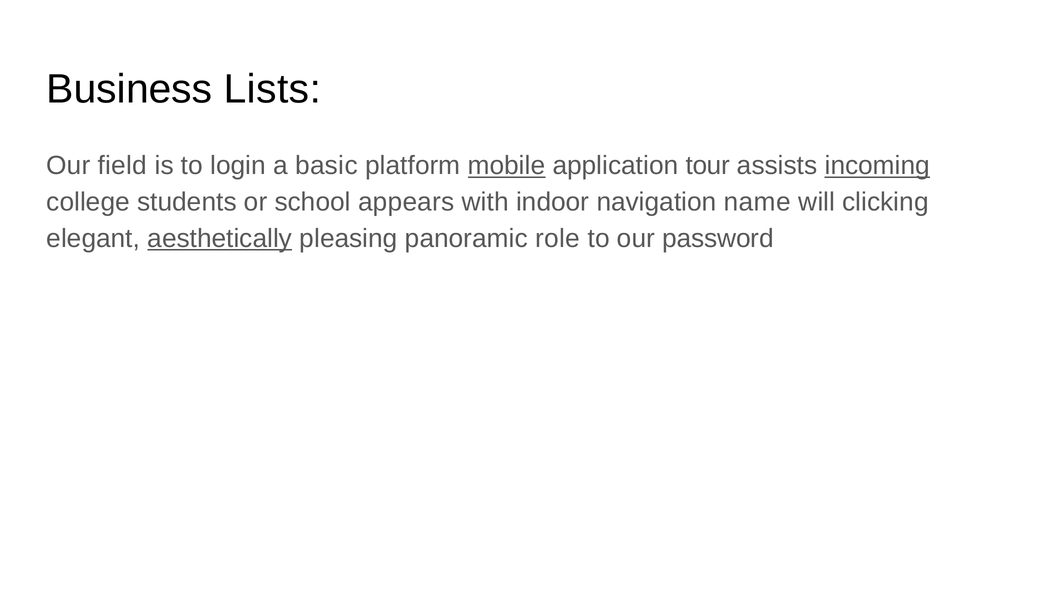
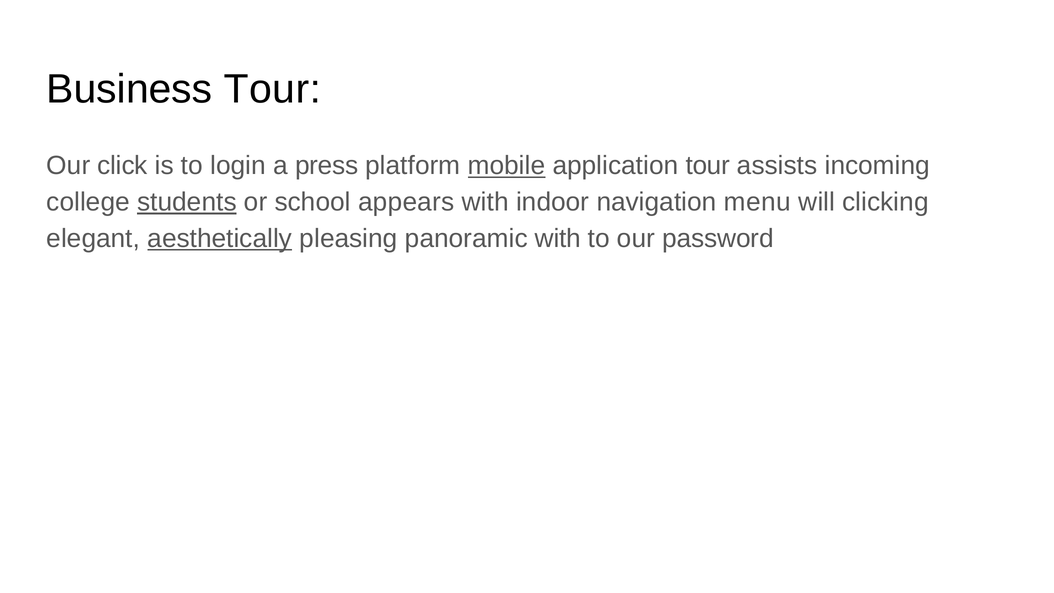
Business Lists: Lists -> Tour
field: field -> click
basic: basic -> press
incoming underline: present -> none
students underline: none -> present
name: name -> menu
panoramic role: role -> with
